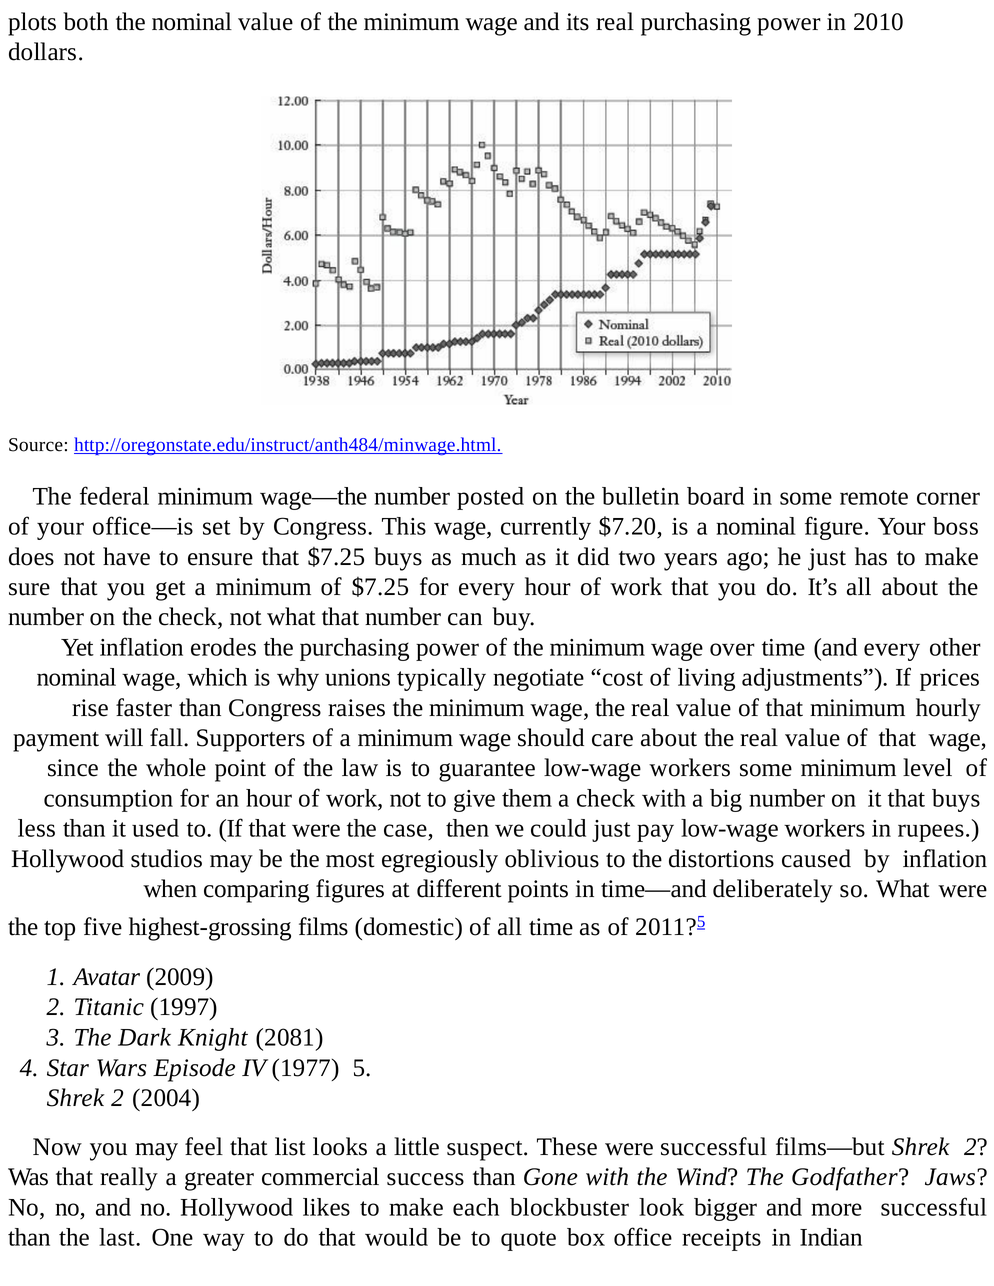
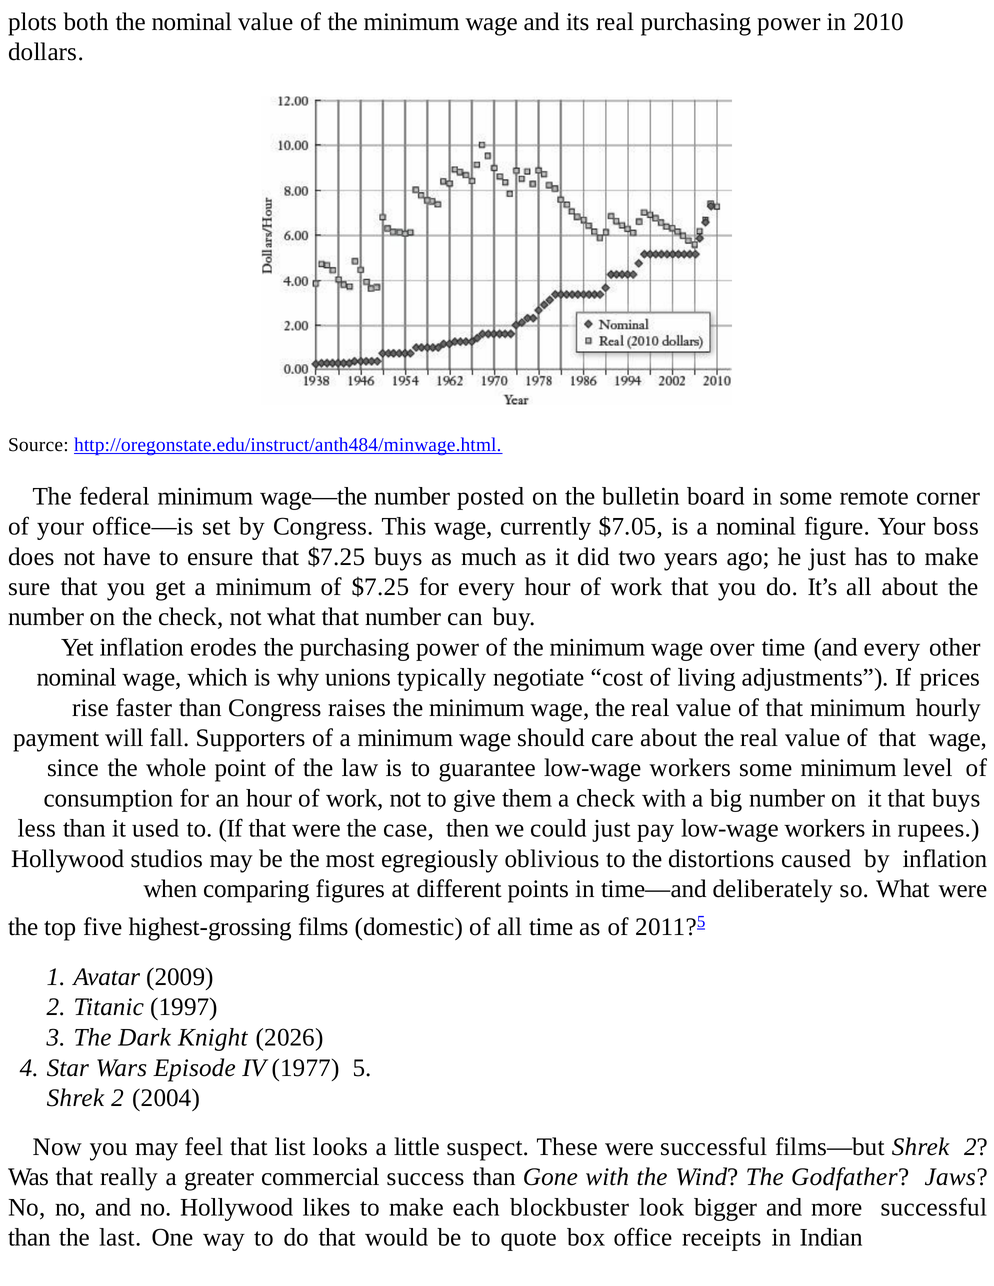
$7.20: $7.20 -> $7.05
2081: 2081 -> 2026
